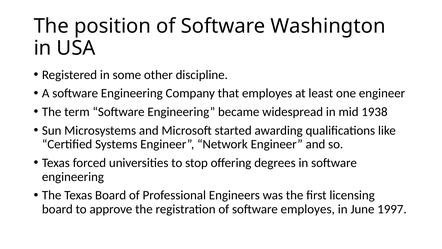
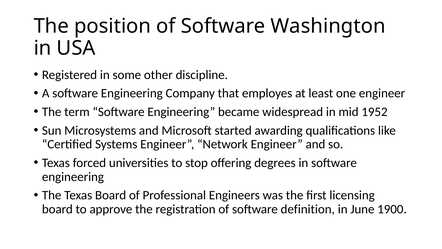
1938: 1938 -> 1952
software employes: employes -> definition
1997: 1997 -> 1900
